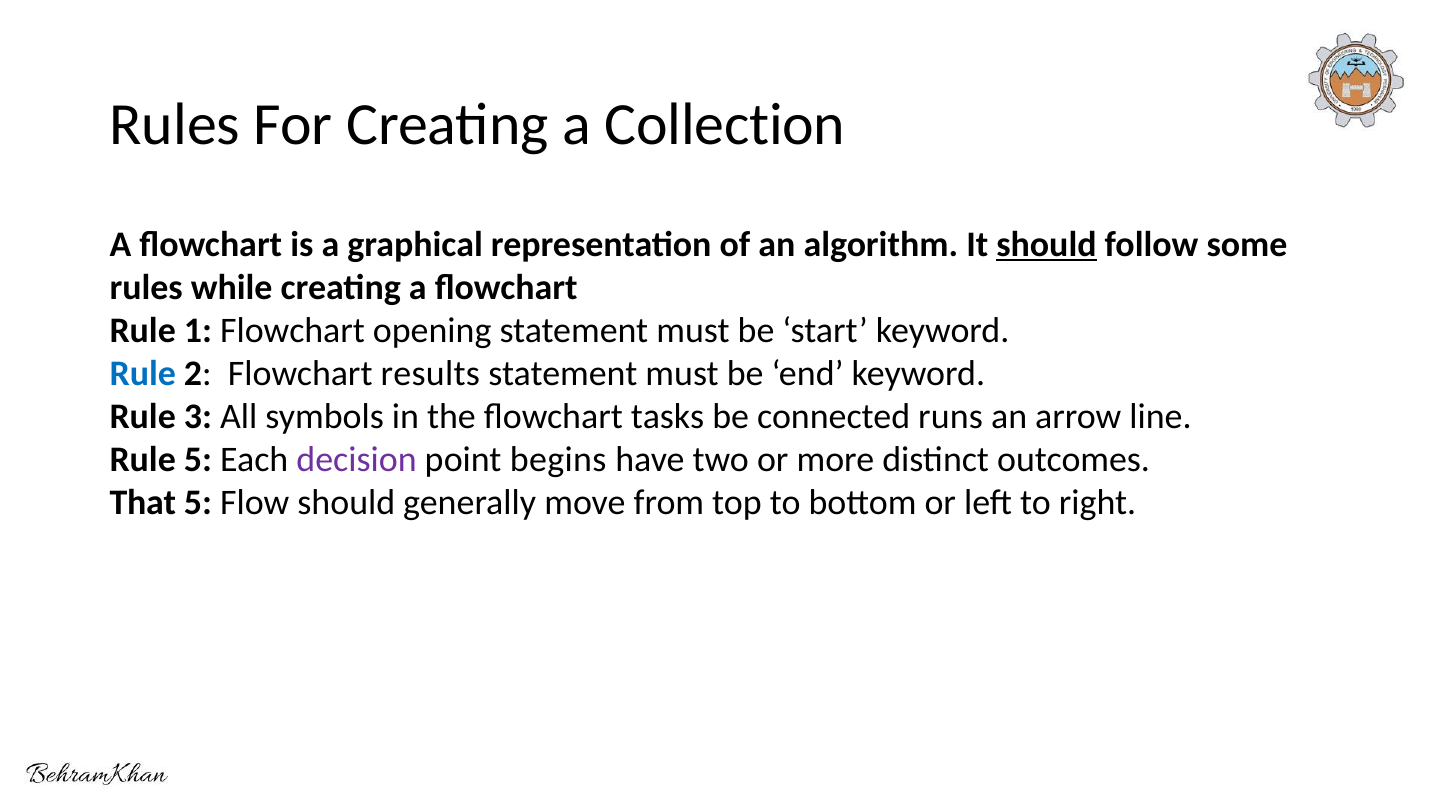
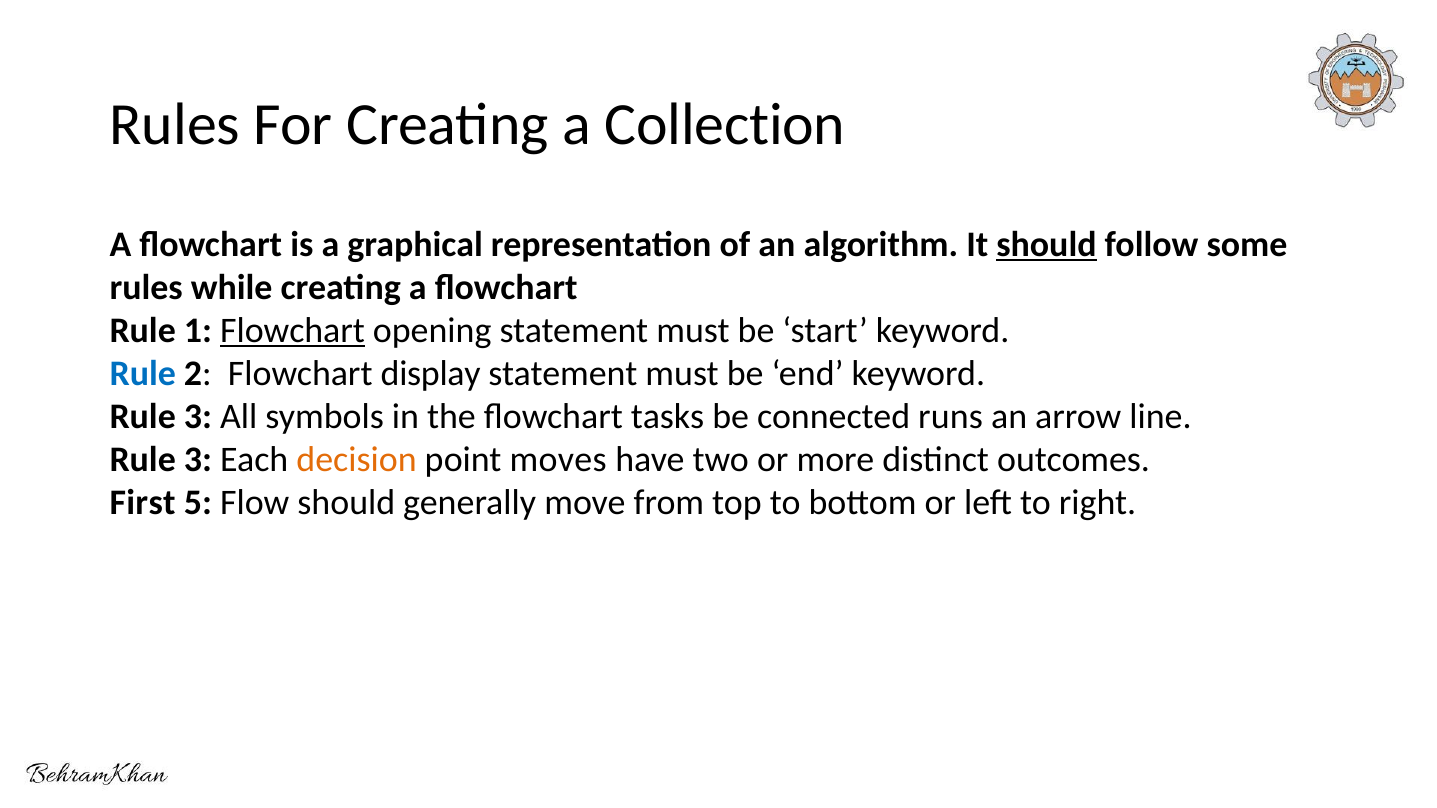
Flowchart at (293, 331) underline: none -> present
results: results -> display
5 at (198, 460): 5 -> 3
decision colour: purple -> orange
begins: begins -> moves
That: That -> First
